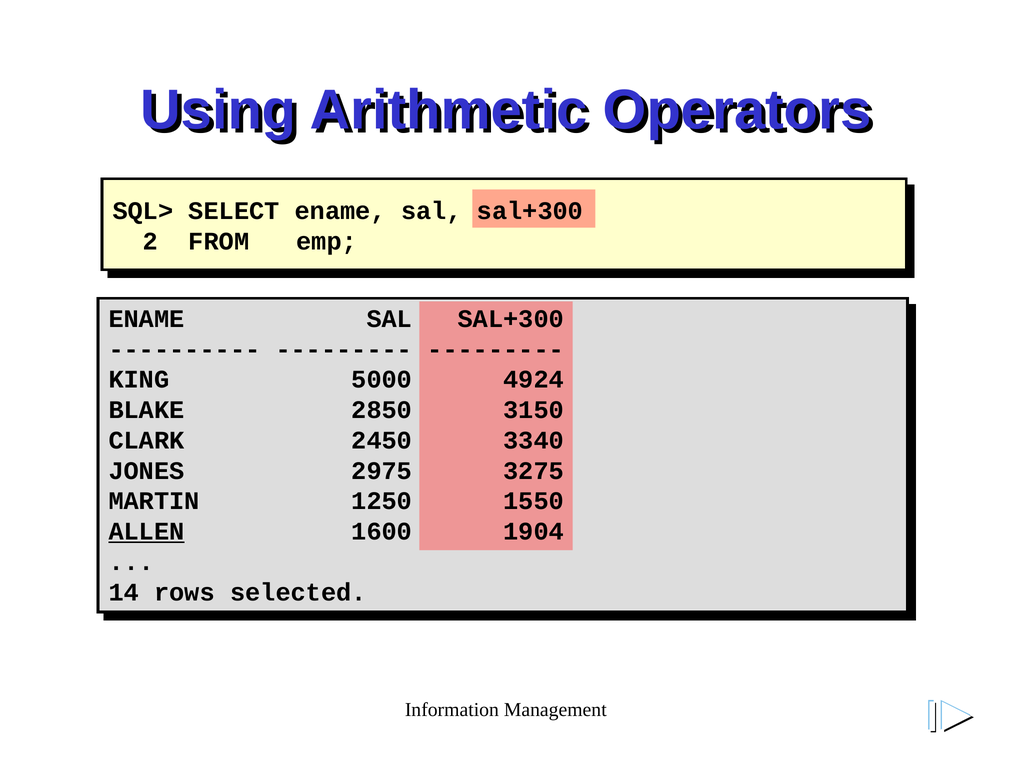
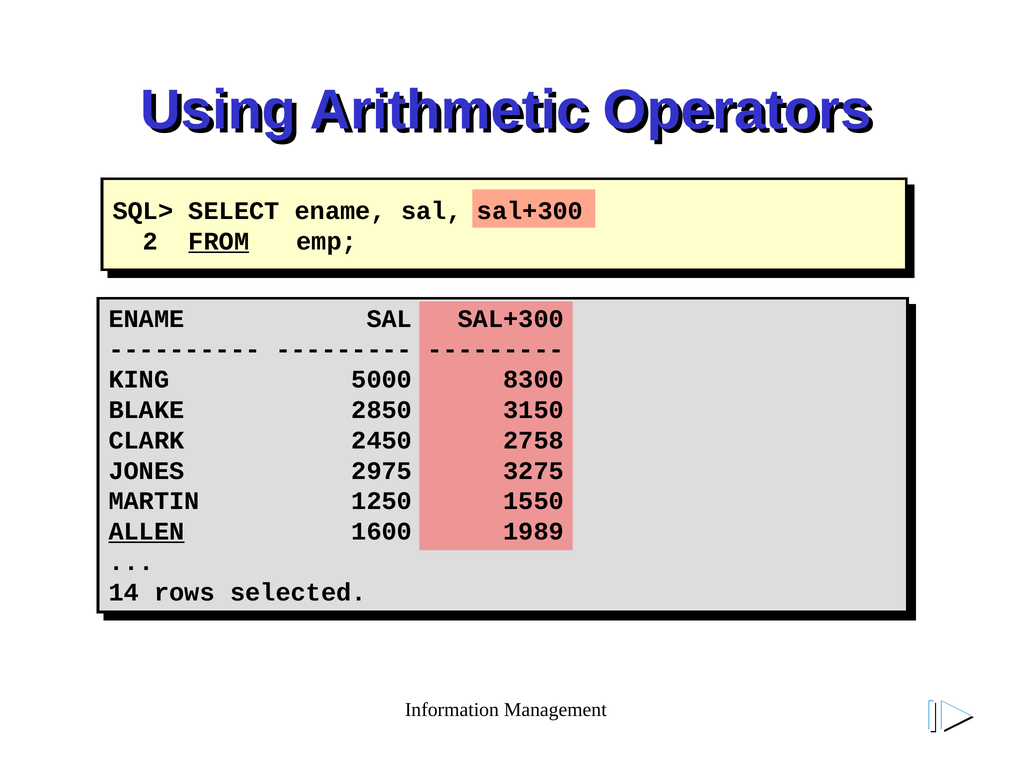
FROM underline: none -> present
4924: 4924 -> 8300
3340: 3340 -> 2758
1904: 1904 -> 1989
